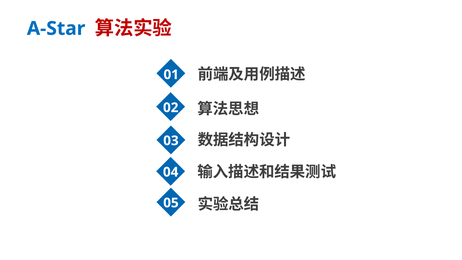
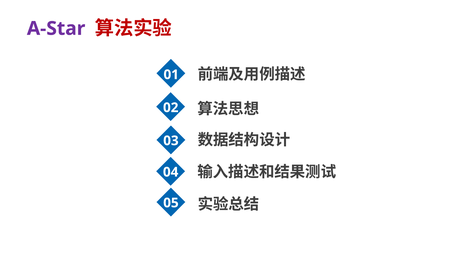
A-Star colour: blue -> purple
